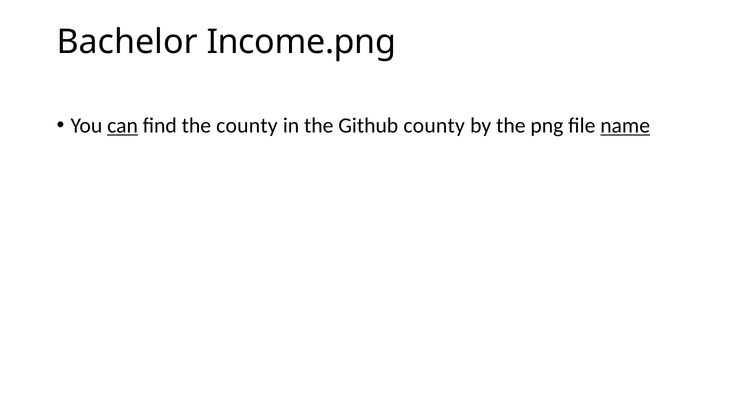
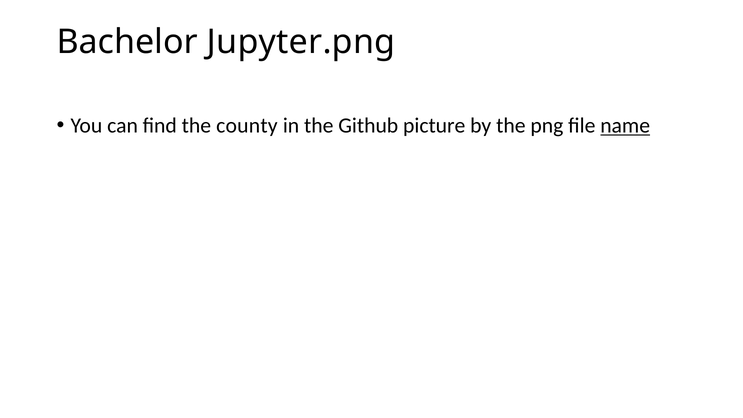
Income.png: Income.png -> Jupyter.png
can underline: present -> none
Github county: county -> picture
